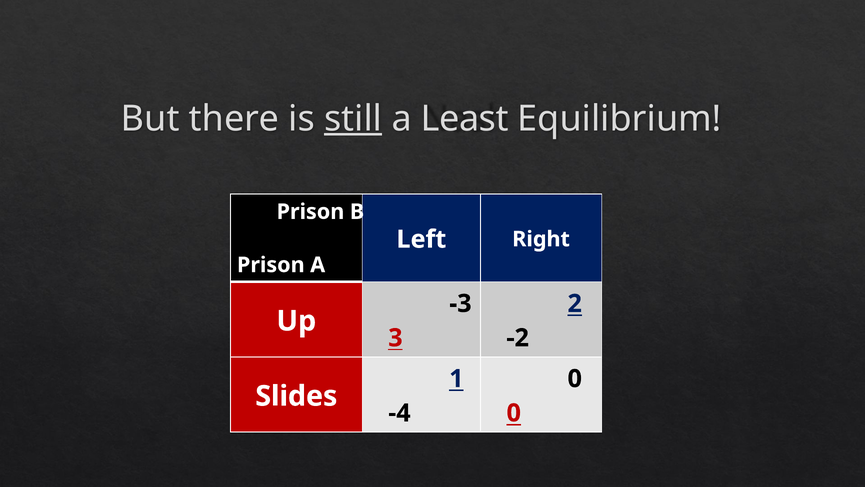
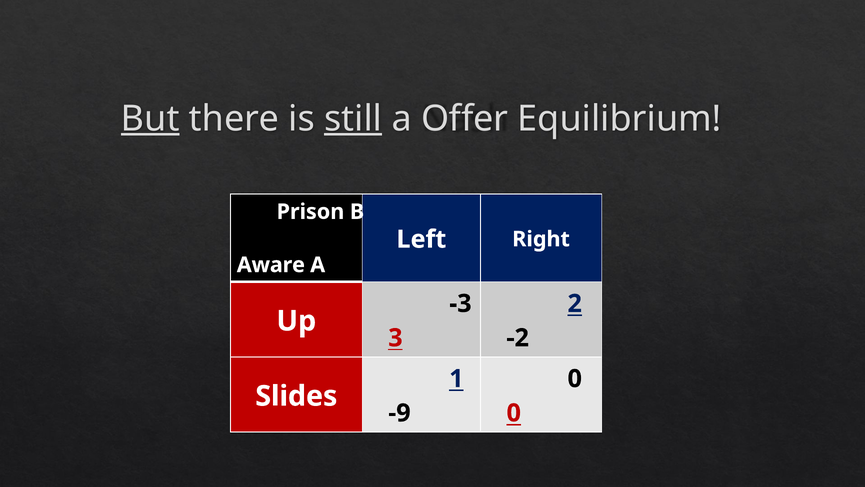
But underline: none -> present
Least: Least -> Offer
Prison at (271, 265): Prison -> Aware
-4: -4 -> -9
